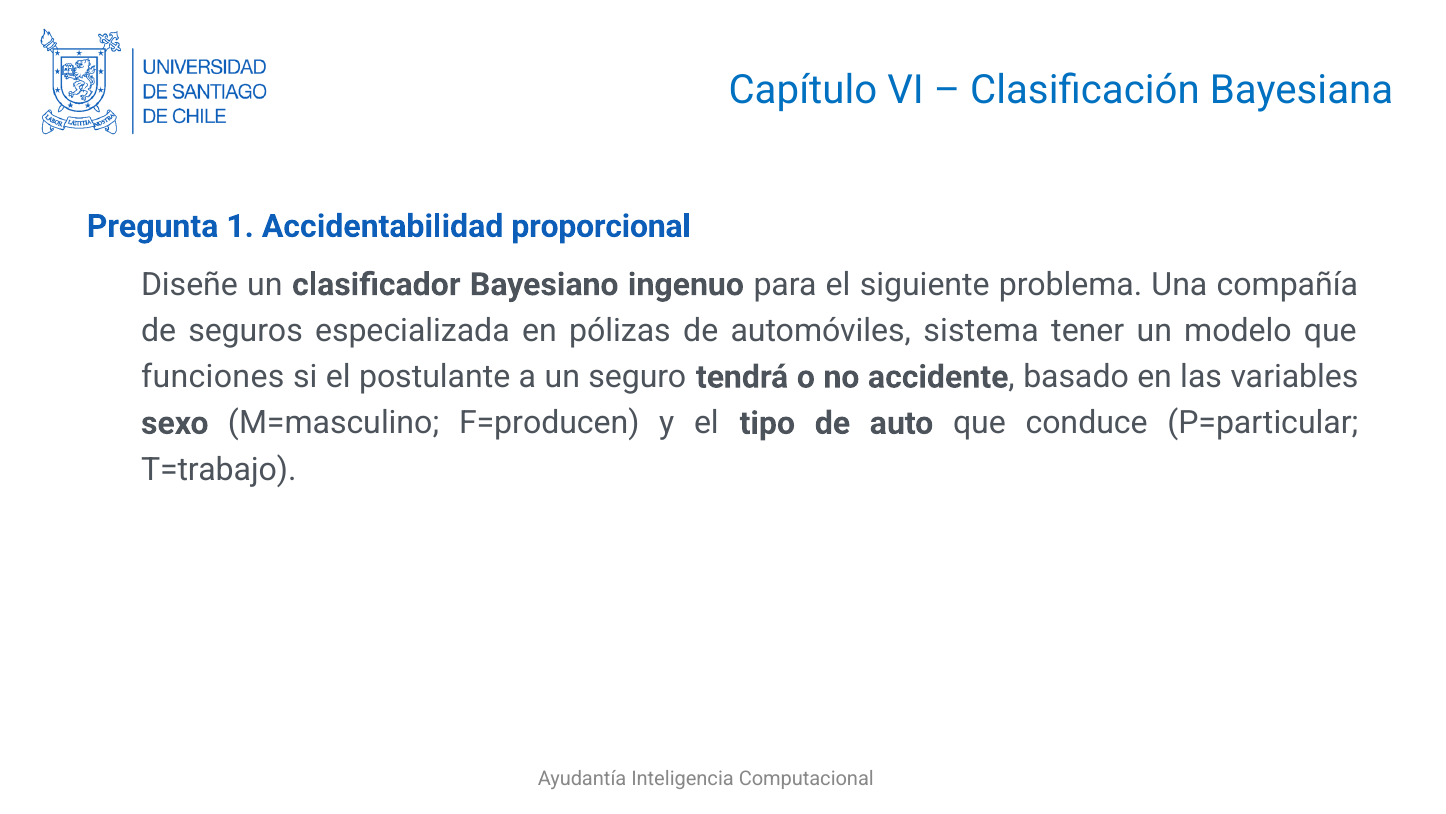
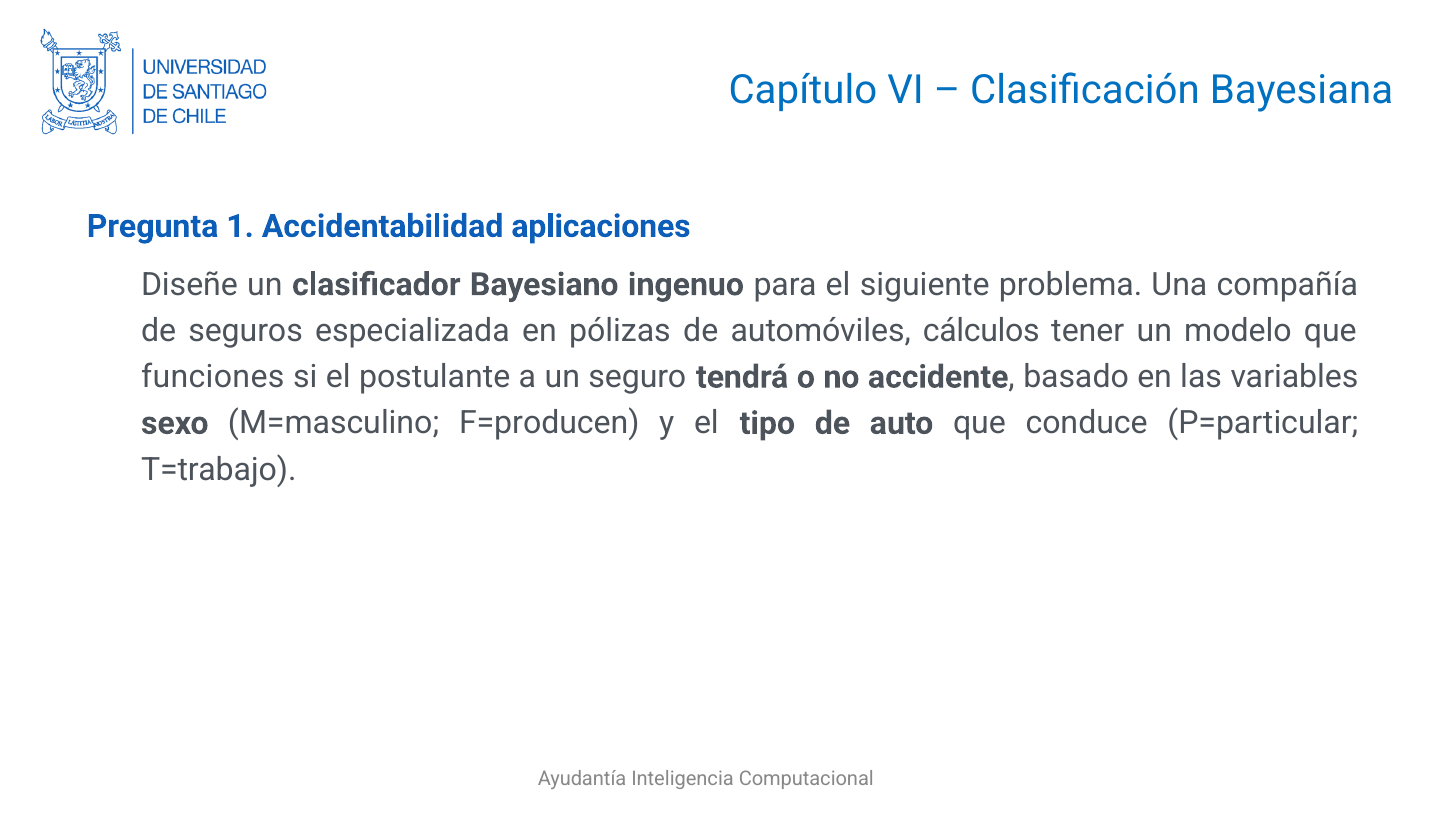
proporcional: proporcional -> aplicaciones
sistema: sistema -> cálculos
